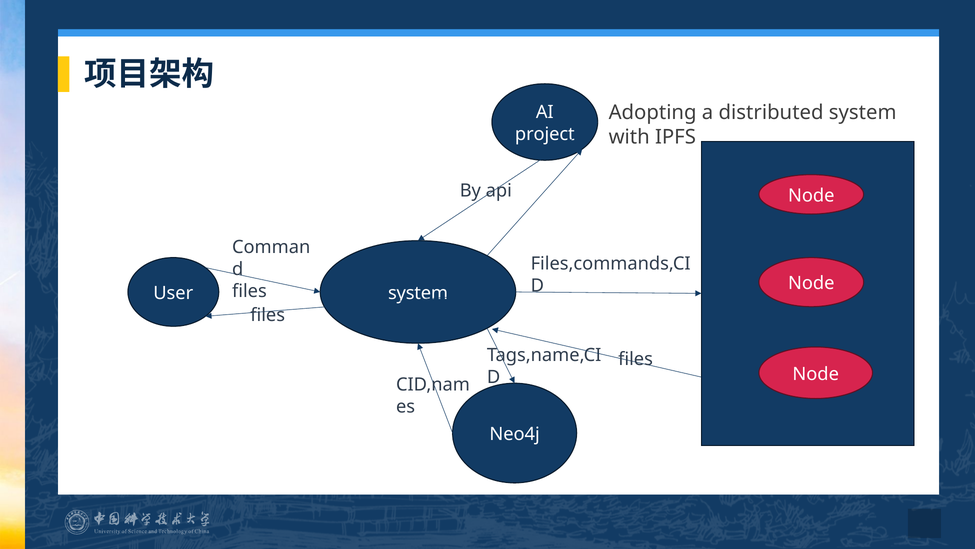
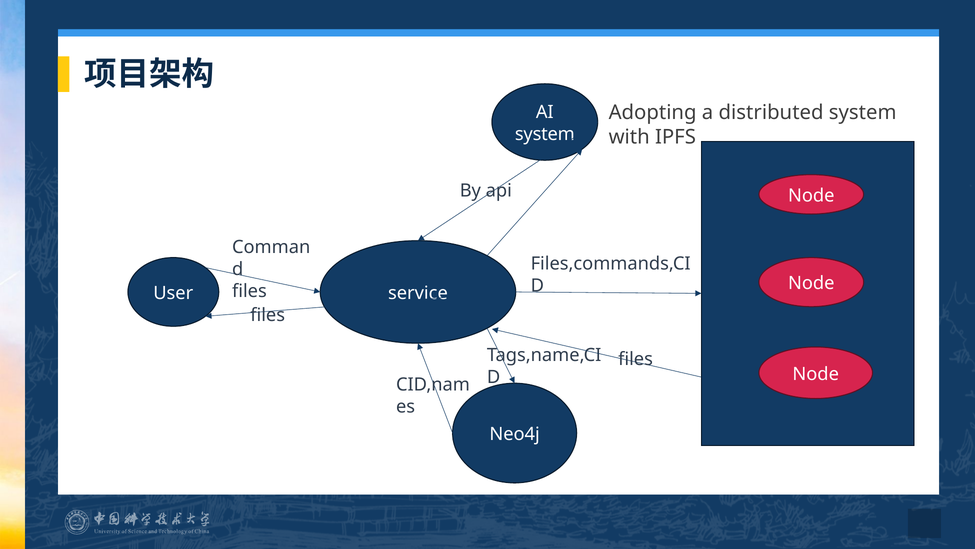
project at (545, 134): project -> system
system at (418, 293): system -> service
